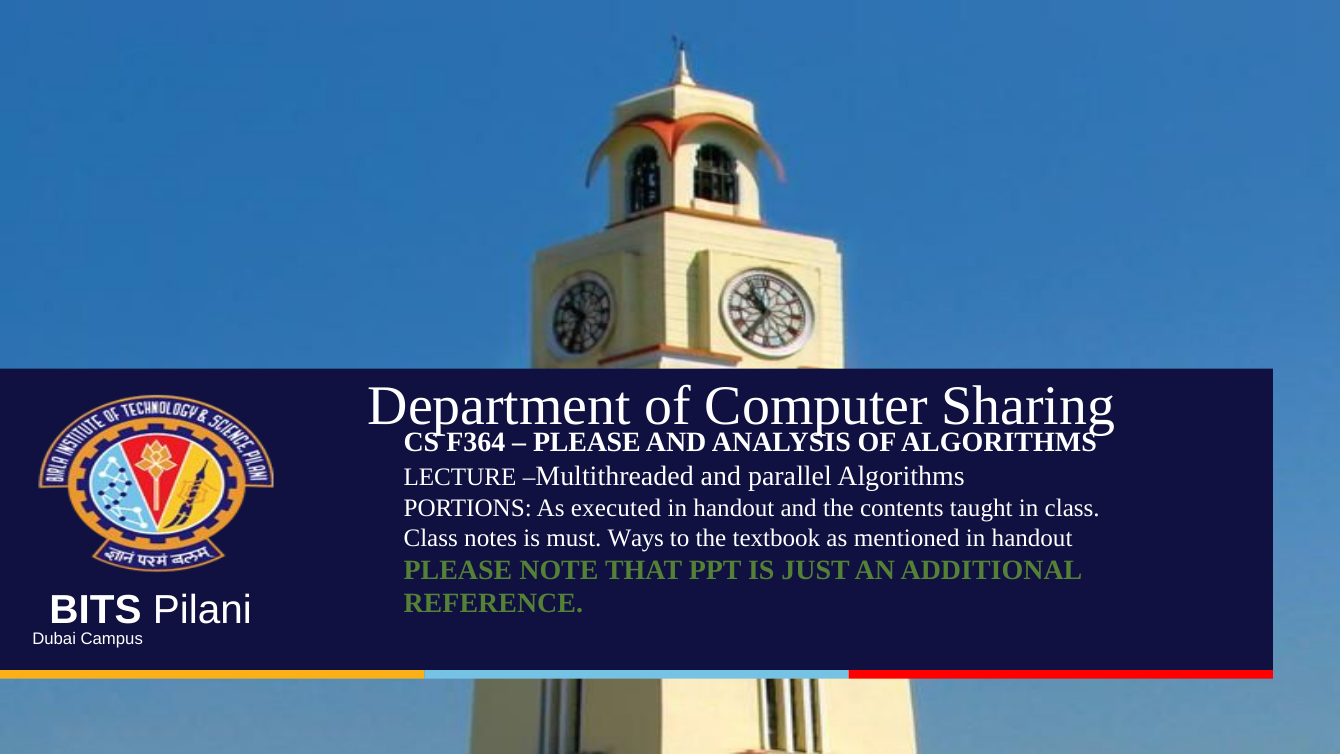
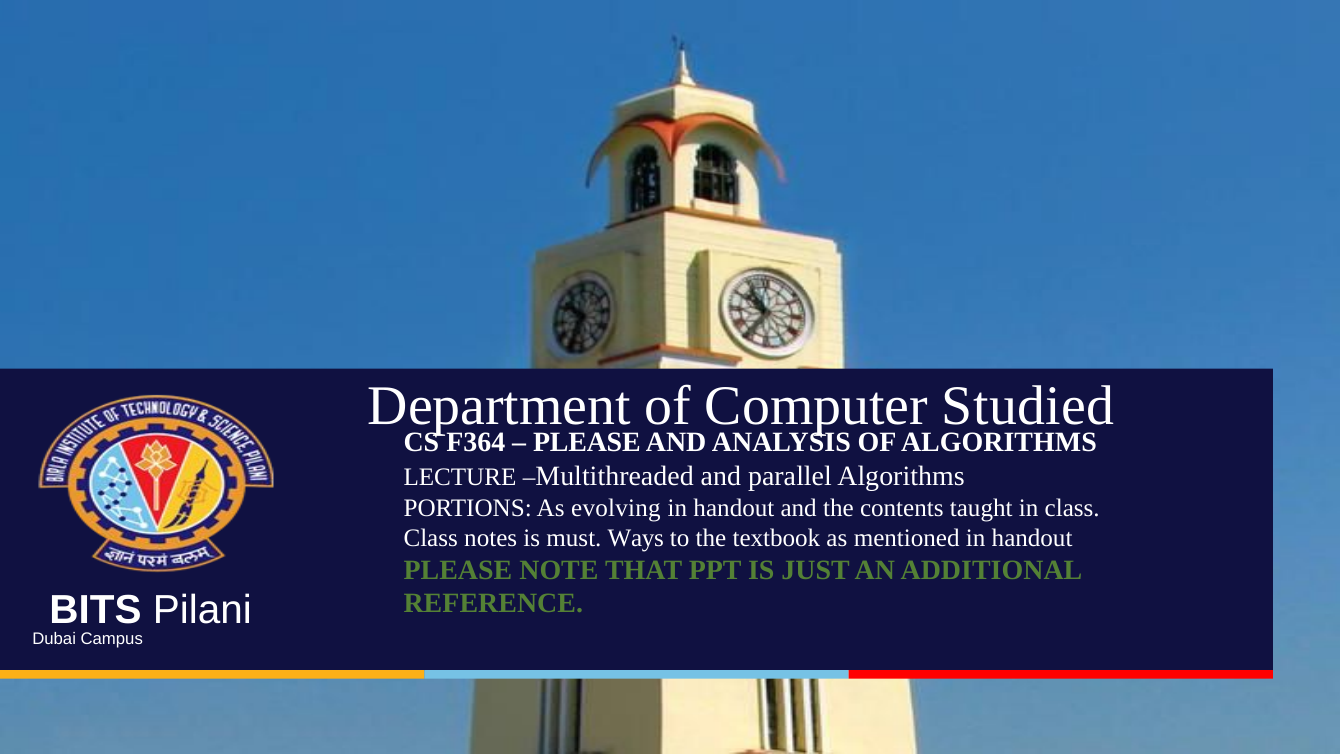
Sharing: Sharing -> Studied
executed: executed -> evolving
